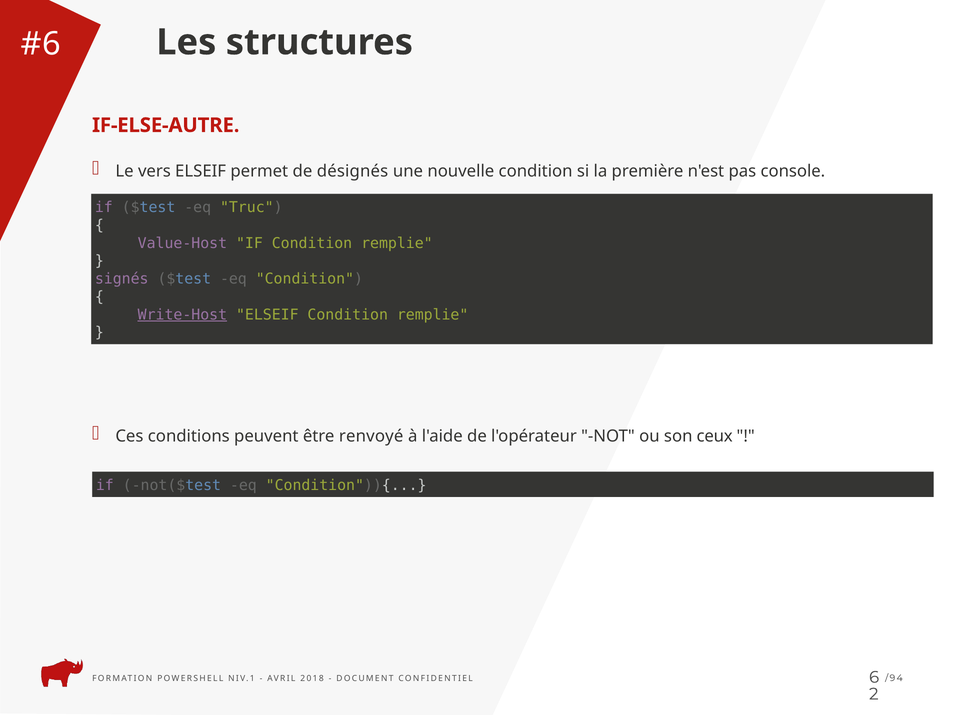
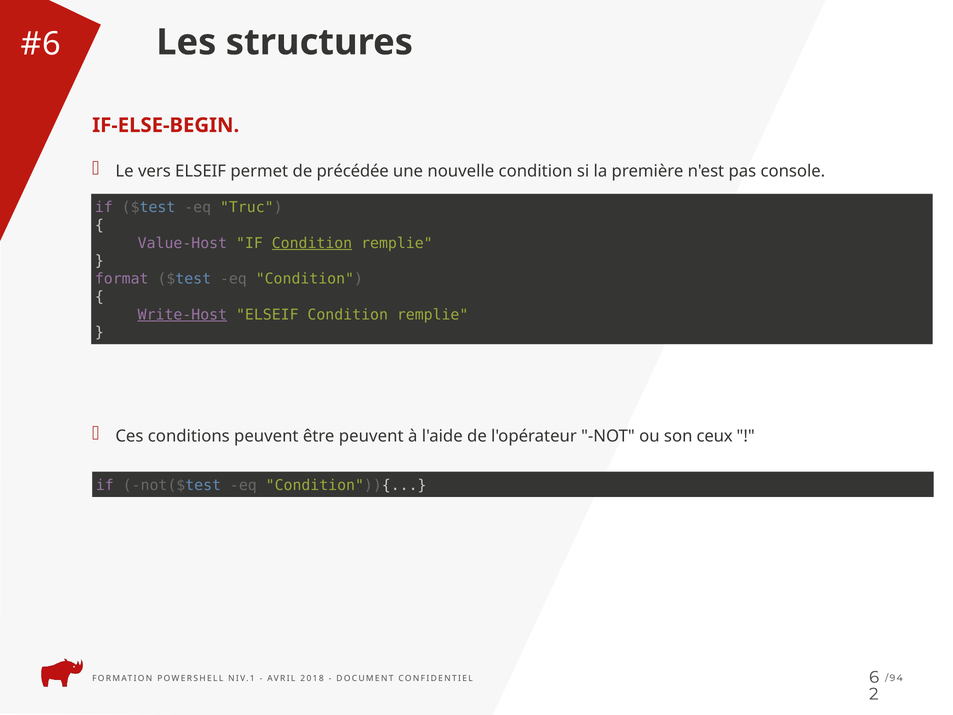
IF-ELSE-AUTRE: IF-ELSE-AUTRE -> IF-ELSE-BEGIN
désignés: désignés -> précédée
Condition at (312, 243) underline: none -> present
signés: signés -> format
être renvoyé: renvoyé -> peuvent
